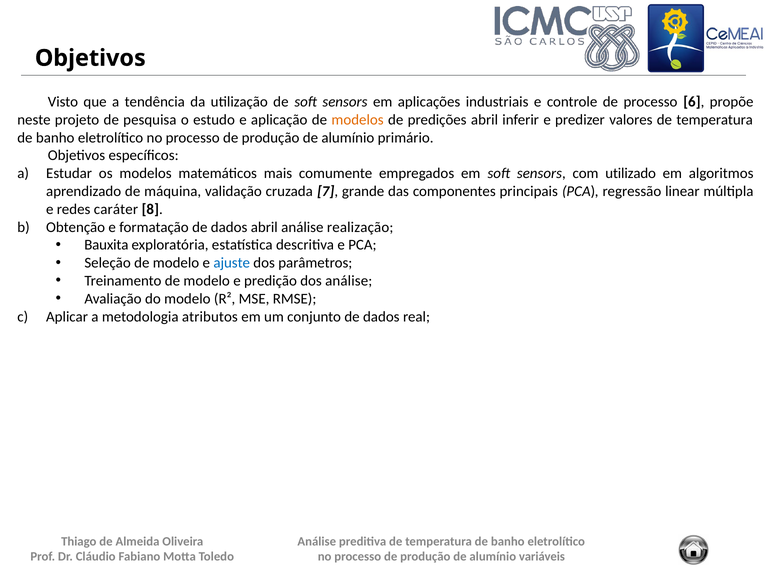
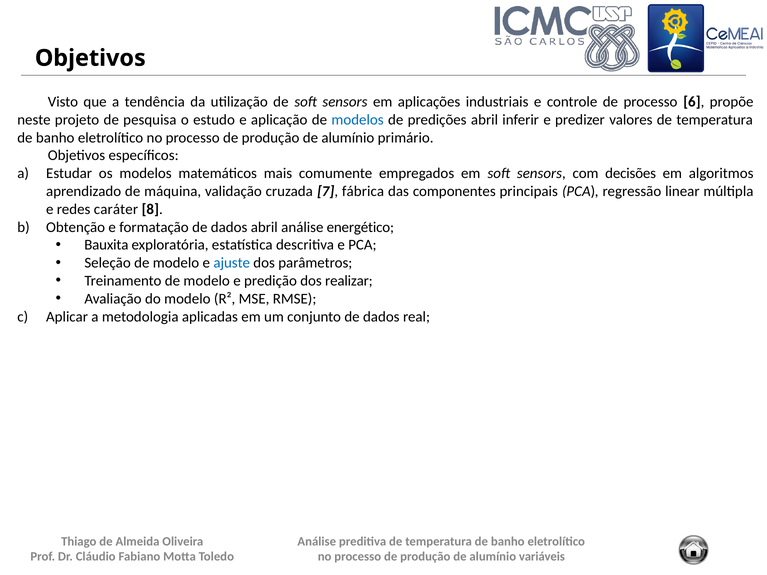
modelos at (358, 120) colour: orange -> blue
utilizado: utilizado -> decisões
grande: grande -> fábrica
realização: realização -> energético
dos análise: análise -> realizar
atributos: atributos -> aplicadas
